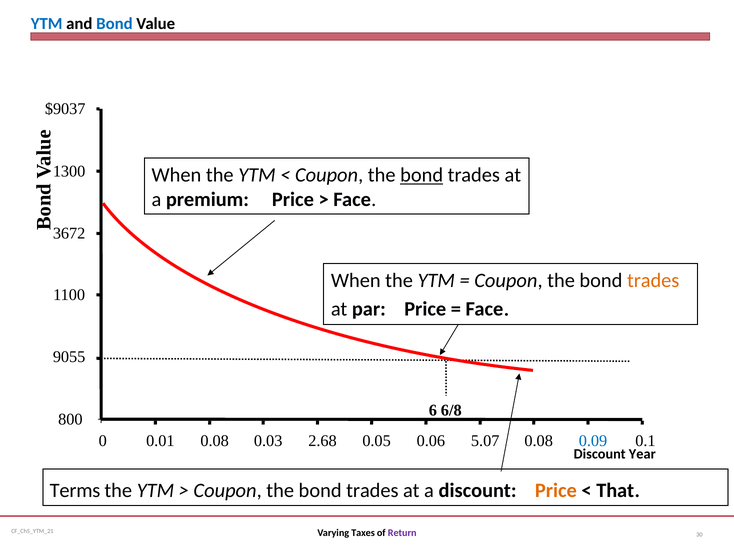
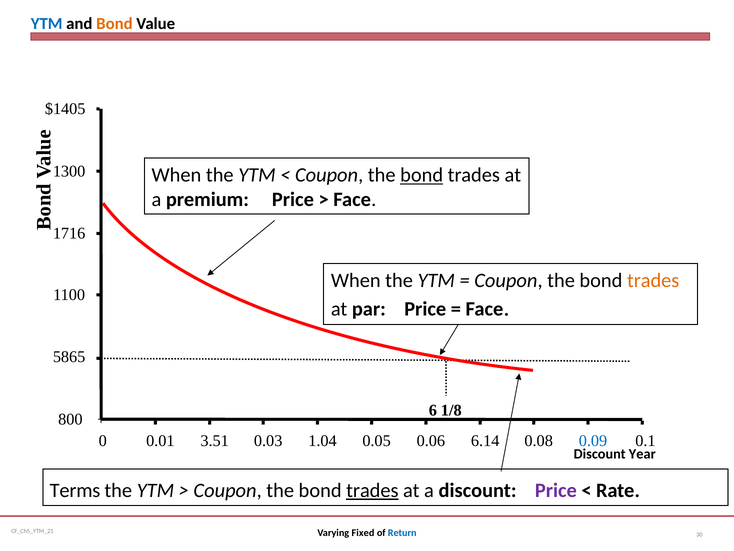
Bond at (114, 24) colour: blue -> orange
$9037: $9037 -> $1405
3672: 3672 -> 1716
9055: 9055 -> 5865
6/8: 6/8 -> 1/8
0.01 0.08: 0.08 -> 3.51
2.68: 2.68 -> 1.04
5.07: 5.07 -> 6.14
trades at (372, 490) underline: none -> present
Price at (556, 490) colour: orange -> purple
That: That -> Rate
Taxes: Taxes -> Fixed
Return colour: purple -> blue
